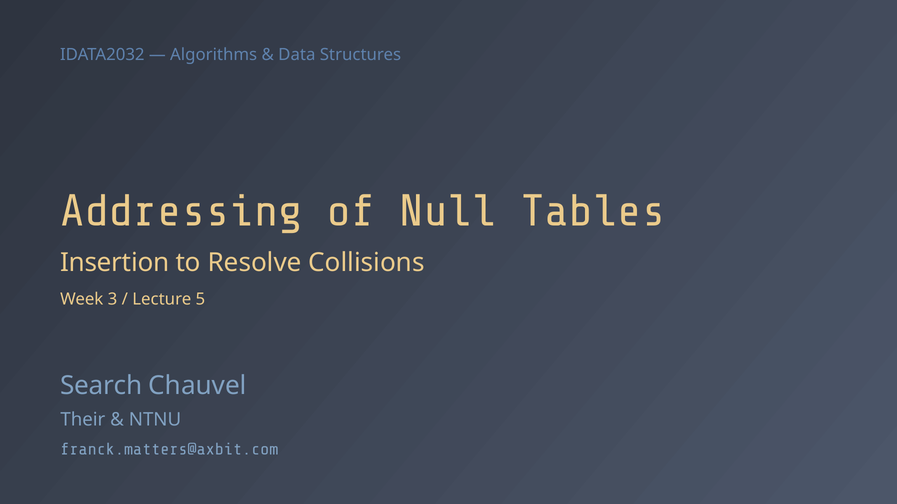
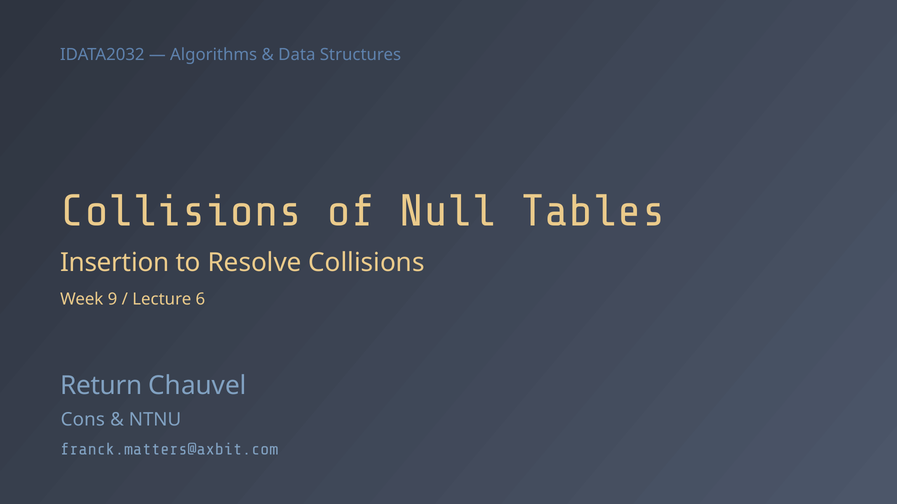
Addressing at (182, 211): Addressing -> Collisions
3: 3 -> 9
5: 5 -> 6
Search: Search -> Return
Their: Their -> Cons
